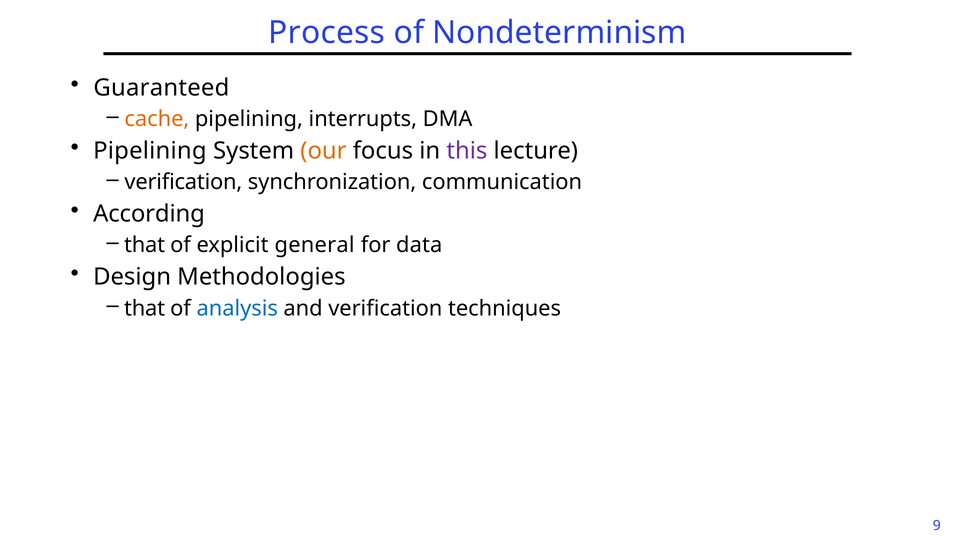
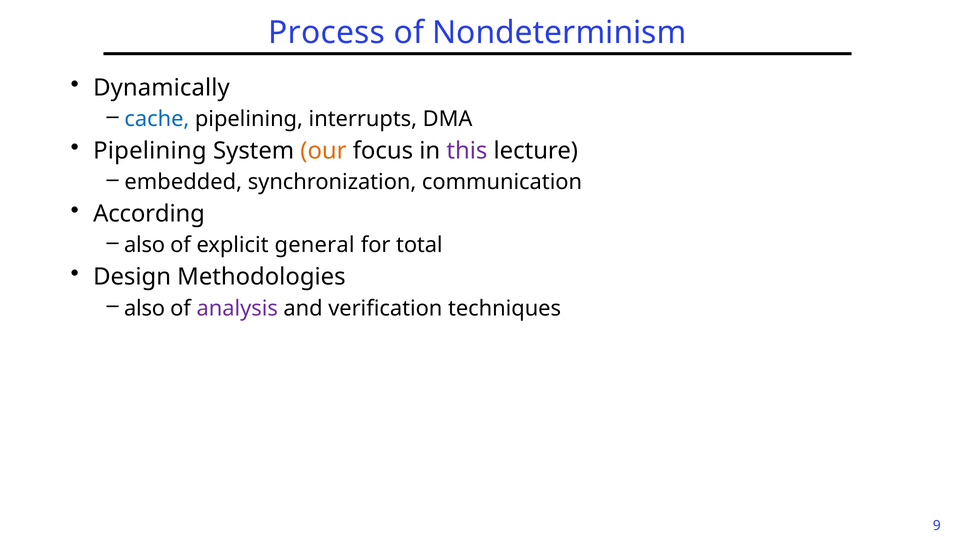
Guaranteed: Guaranteed -> Dynamically
cache colour: orange -> blue
verification at (183, 182): verification -> embedded
that at (145, 245): that -> also
data: data -> total
that at (145, 308): that -> also
analysis colour: blue -> purple
